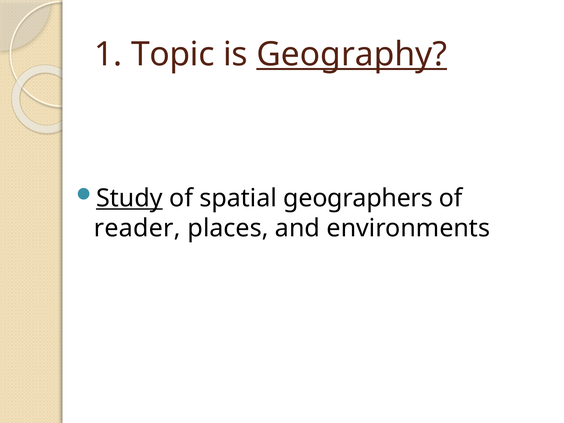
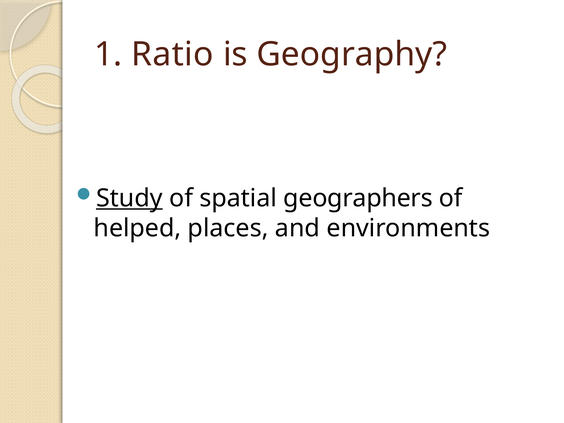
Topic: Topic -> Ratio
Geography underline: present -> none
reader: reader -> helped
